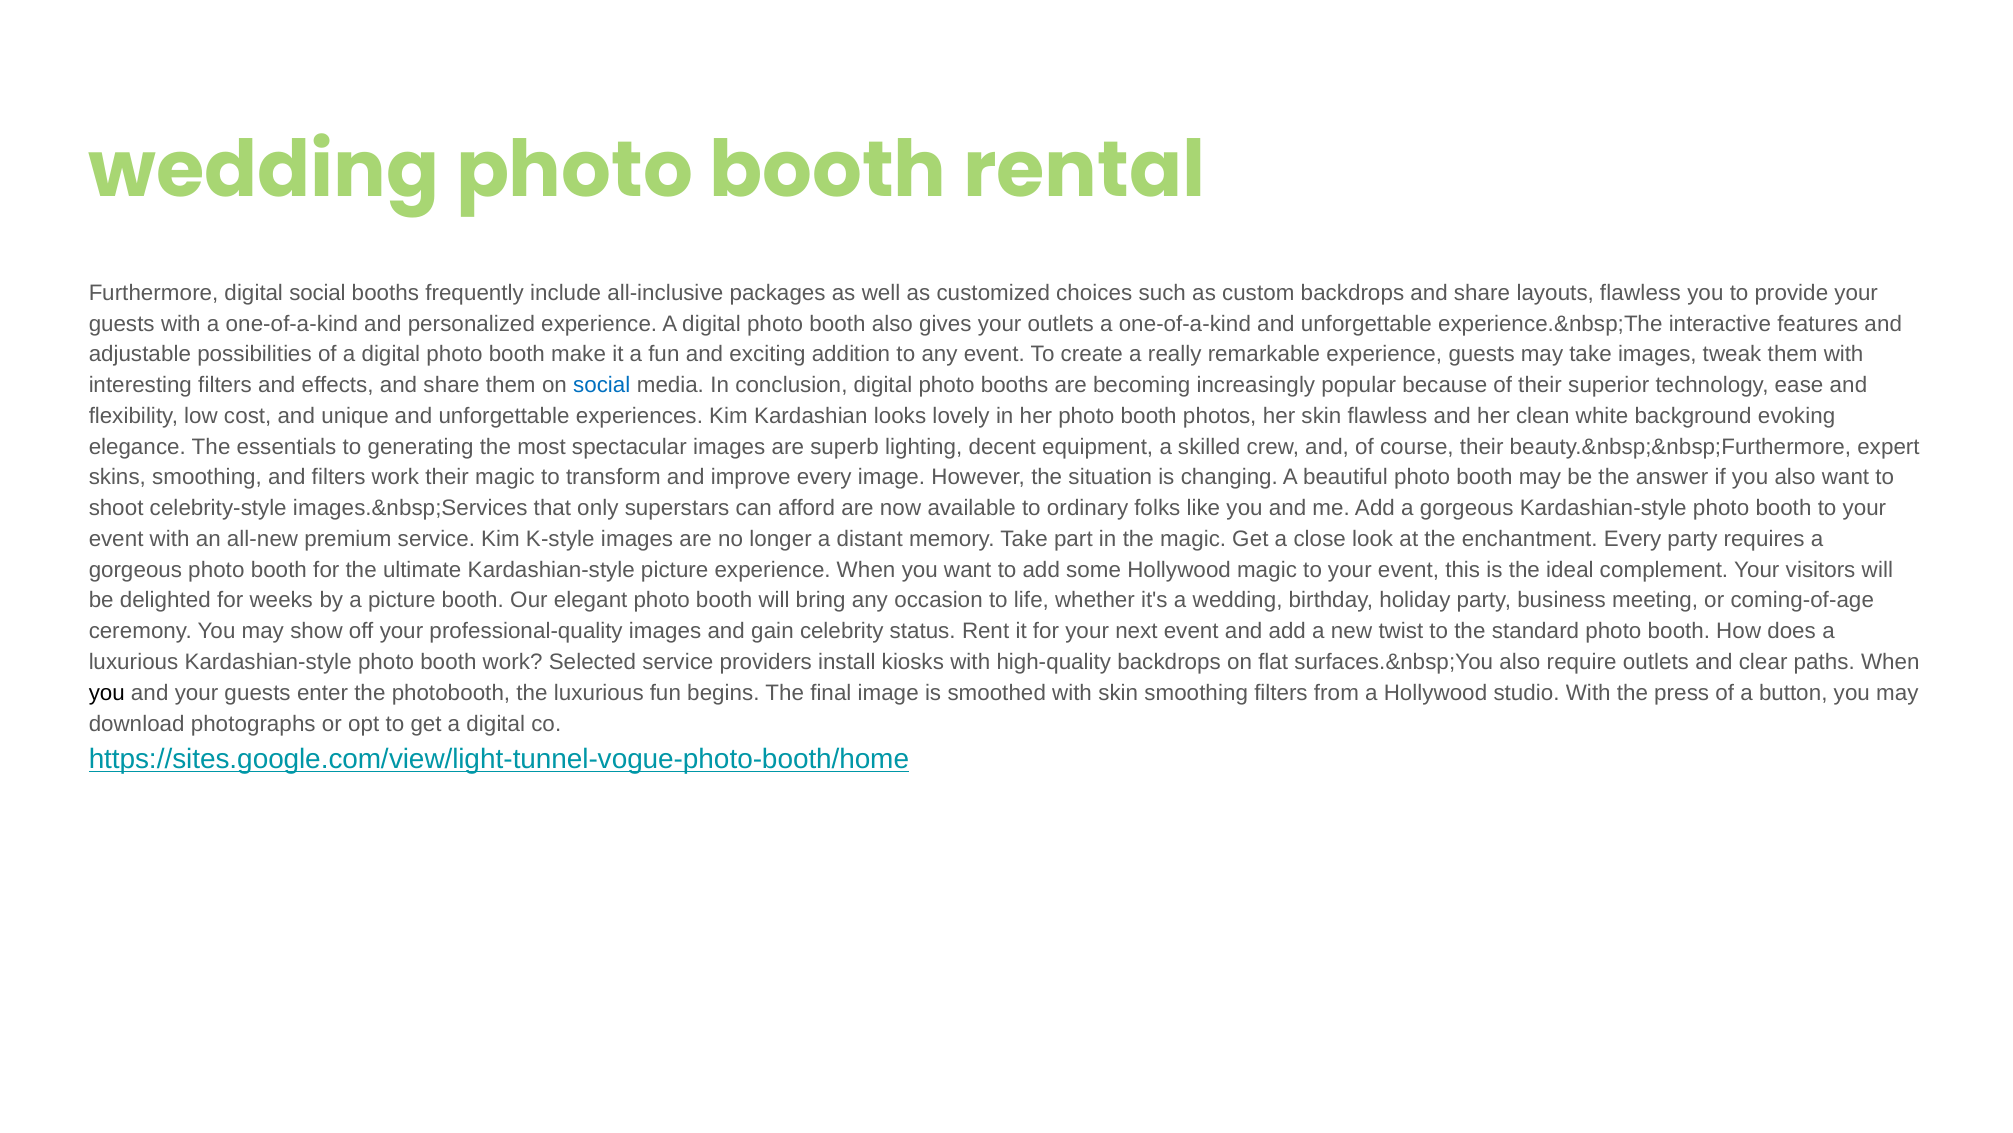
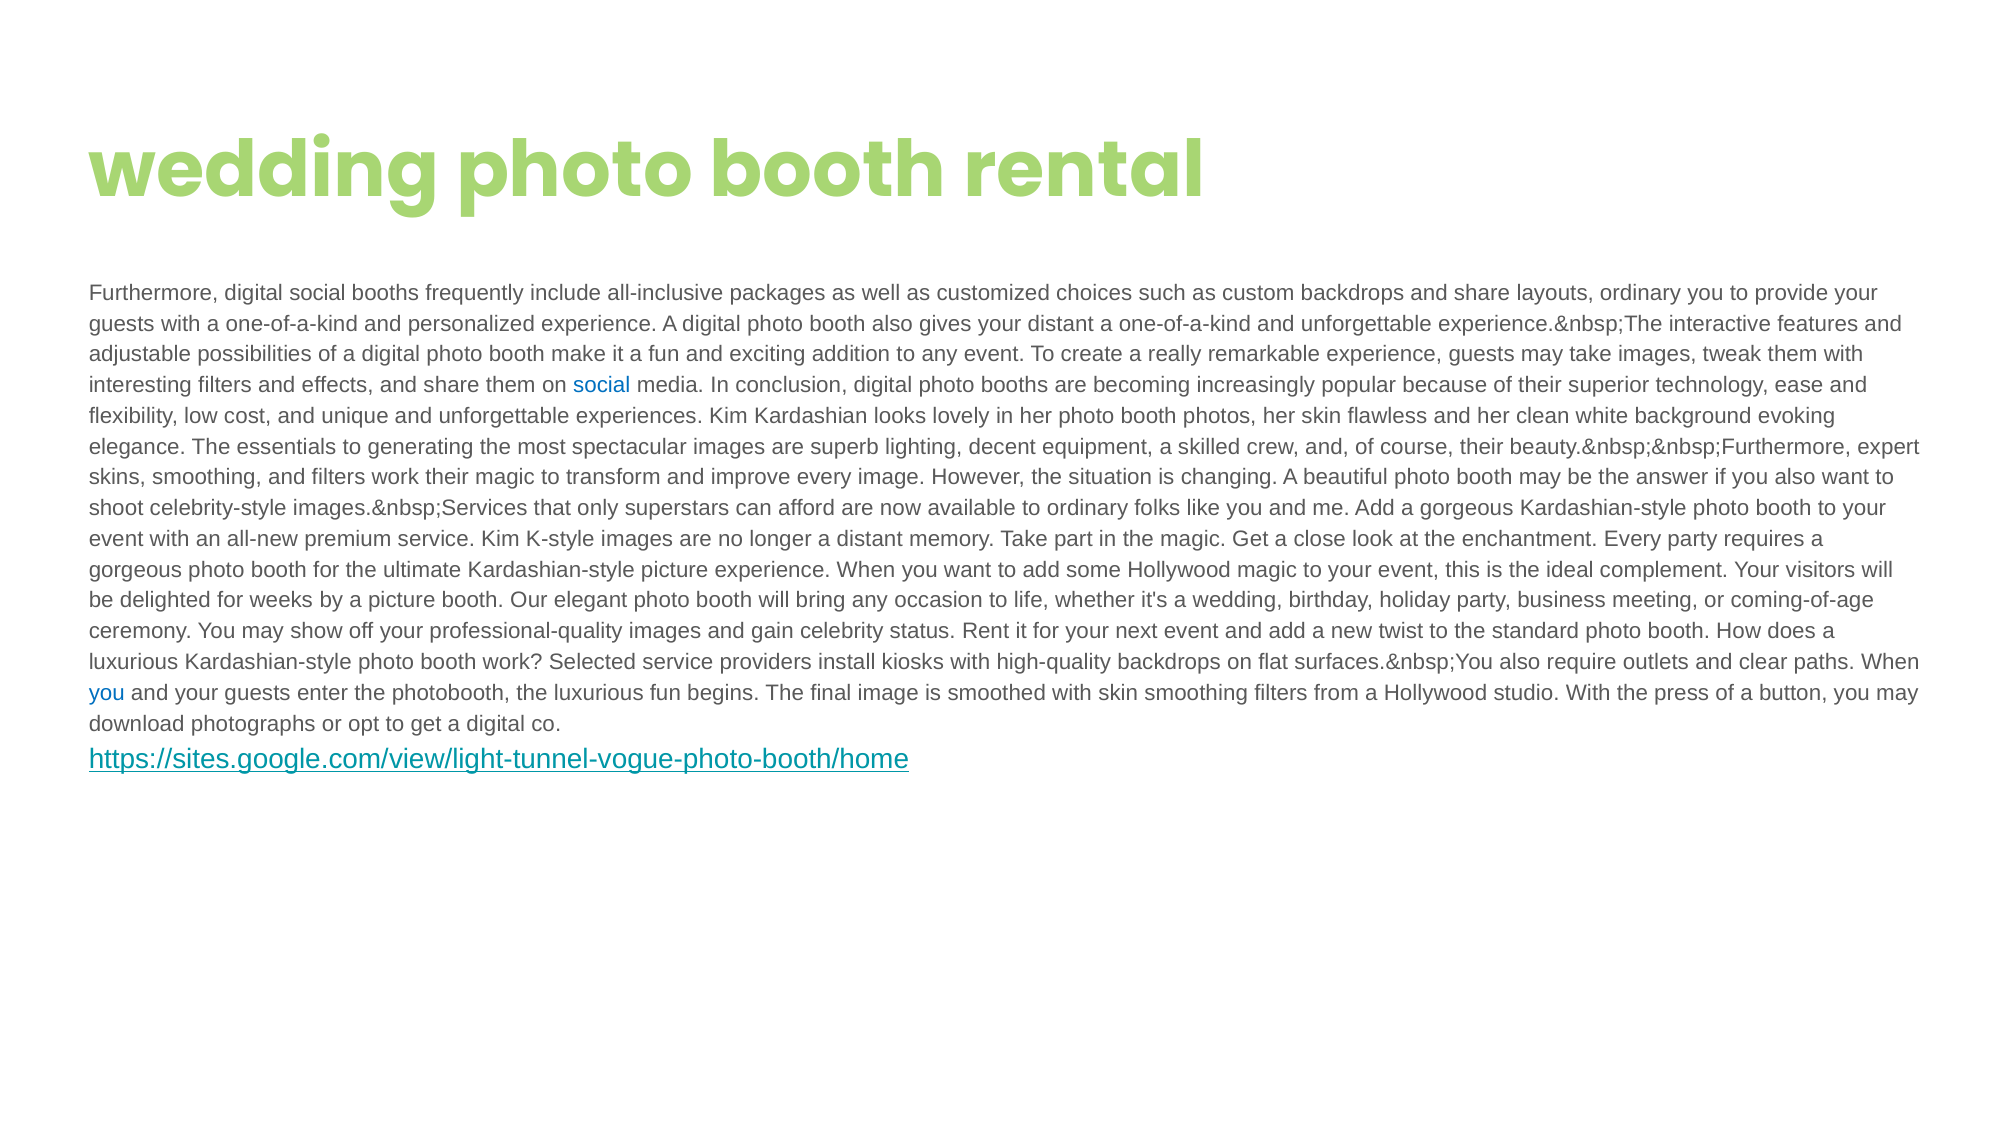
layouts flawless: flawless -> ordinary
your outlets: outlets -> distant
you at (107, 693) colour: black -> blue
